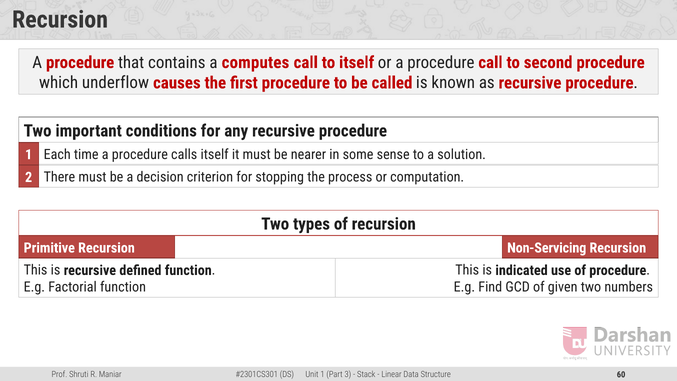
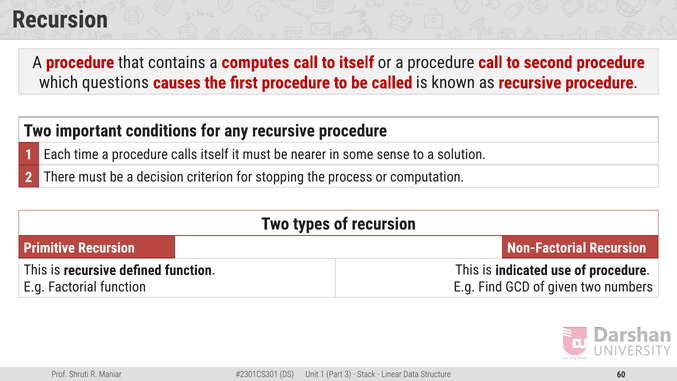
underflow: underflow -> questions
Non-Servicing: Non-Servicing -> Non-Factorial
